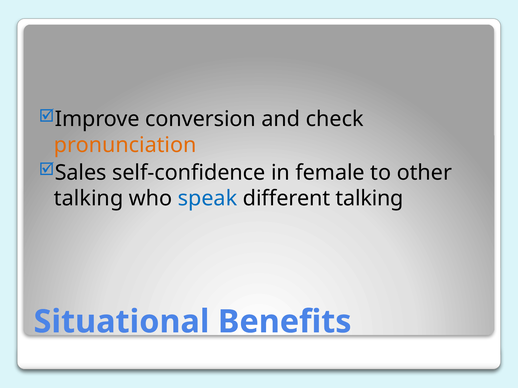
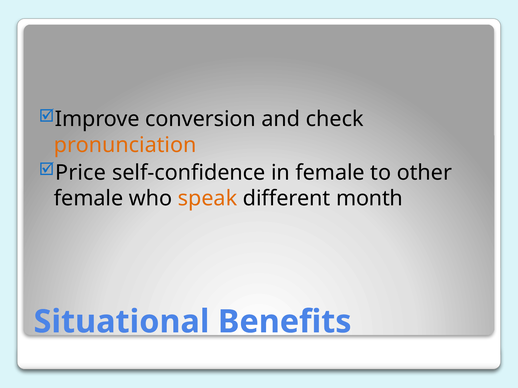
Sales: Sales -> Price
talking at (89, 199): talking -> female
speak colour: blue -> orange
different talking: talking -> month
